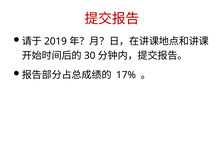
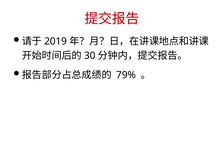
17%: 17% -> 79%
